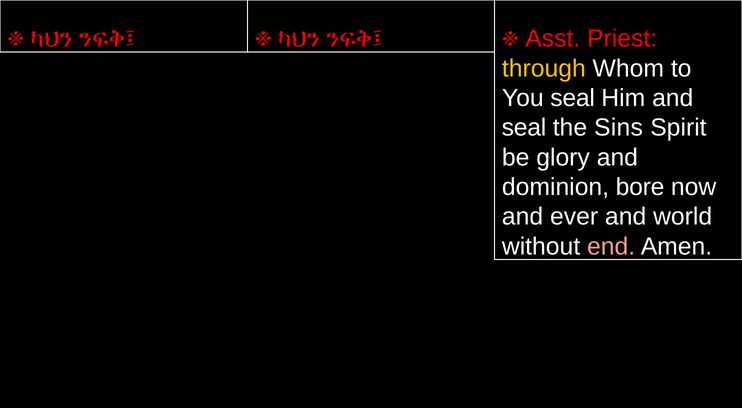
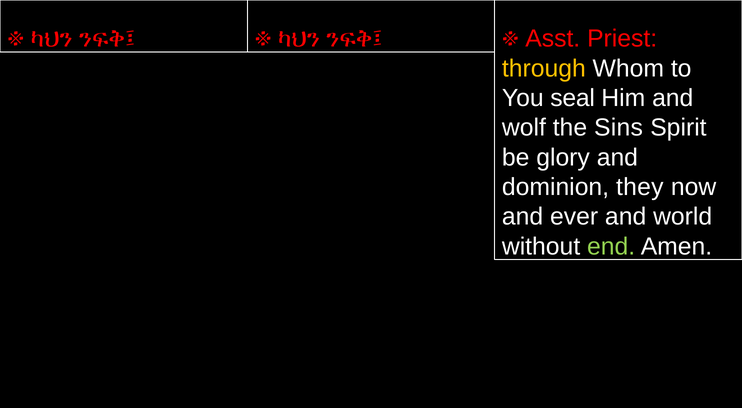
seal at (524, 128): seal -> wolf
bore: bore -> they
end colour: pink -> light green
